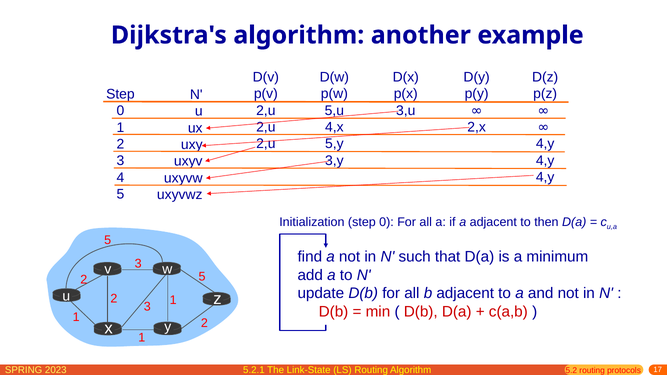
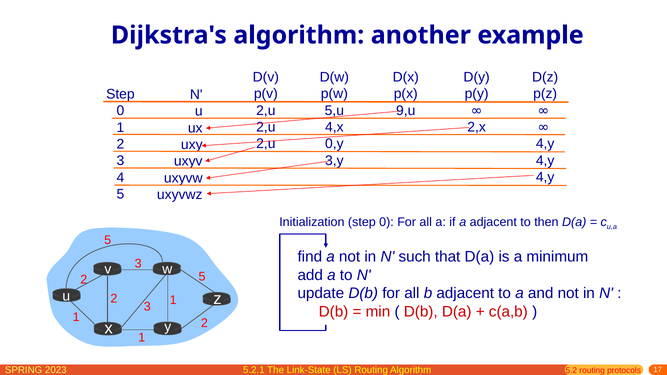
3,u: 3,u -> 9,u
5,y: 5,y -> 0,y
